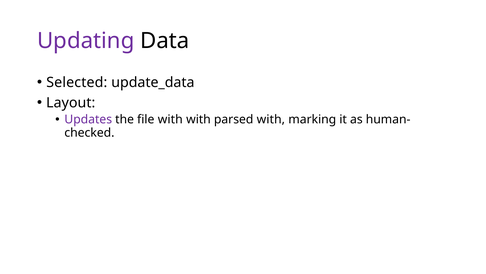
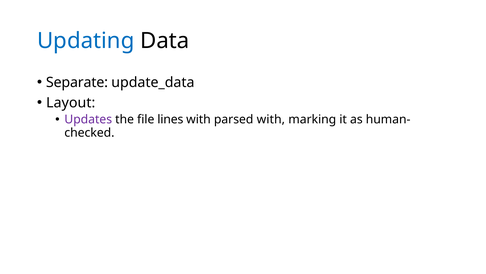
Updating colour: purple -> blue
Selected: Selected -> Separate
file with: with -> lines
